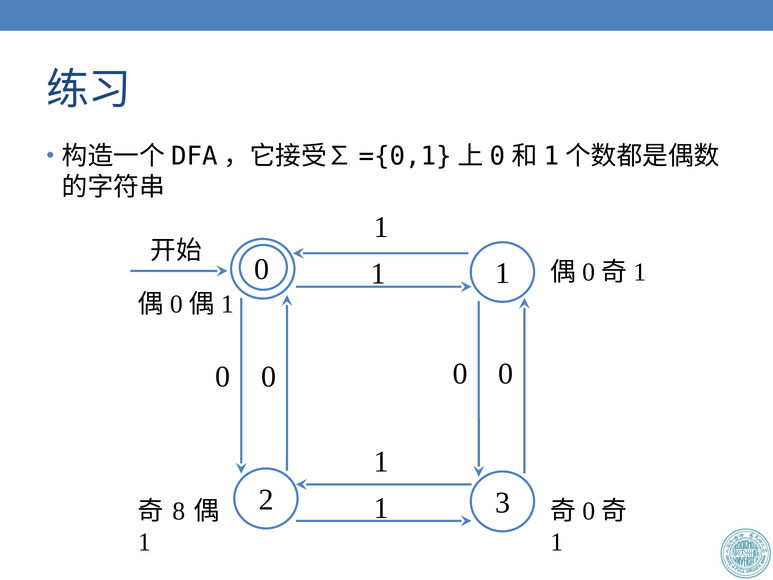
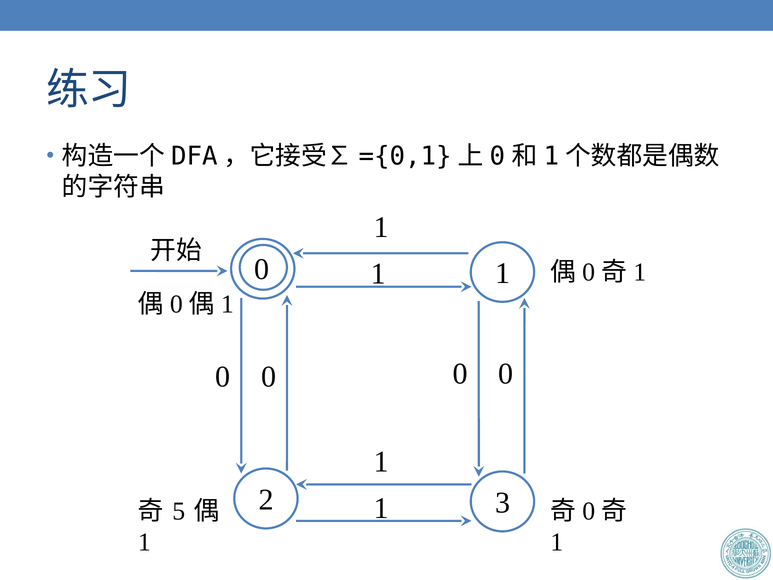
8: 8 -> 5
